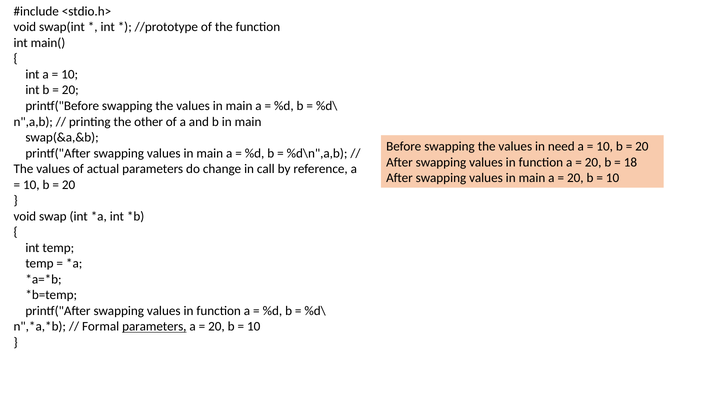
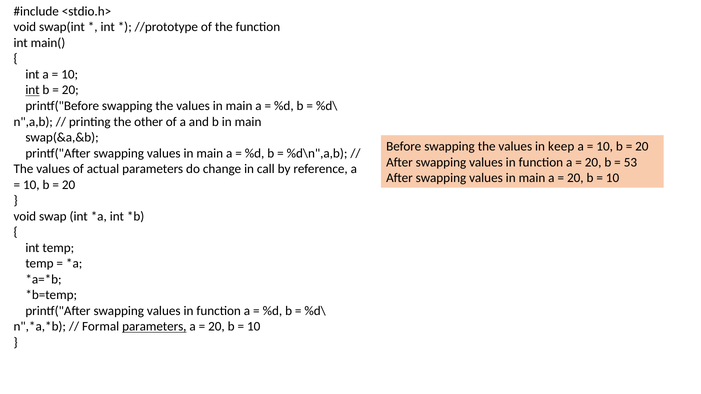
int at (32, 90) underline: none -> present
need: need -> keep
18: 18 -> 53
